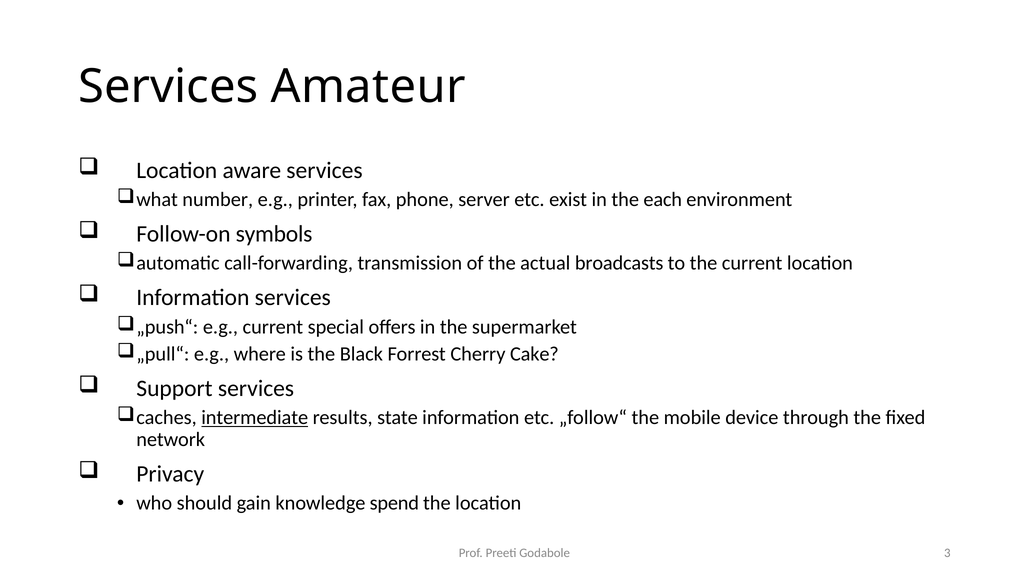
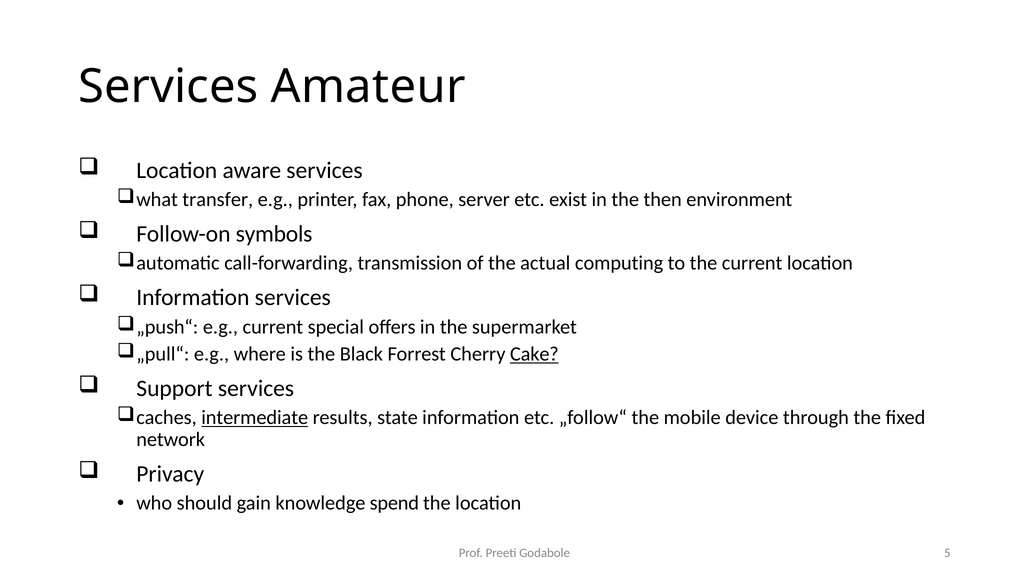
number: number -> transfer
each: each -> then
broadcasts: broadcasts -> computing
Cake underline: none -> present
3: 3 -> 5
